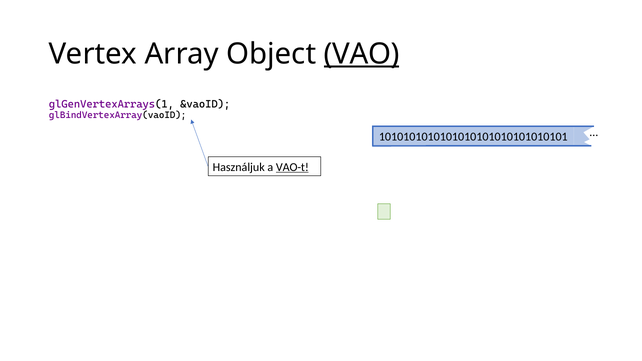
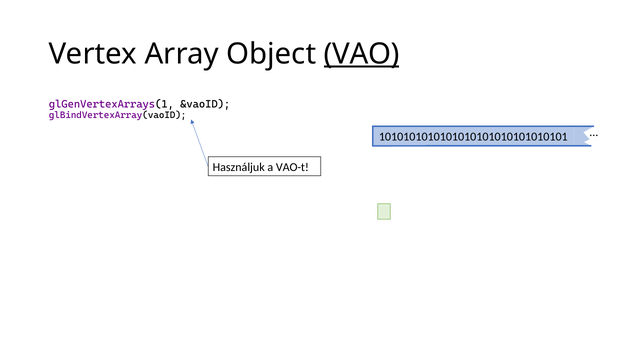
VAO-t underline: present -> none
